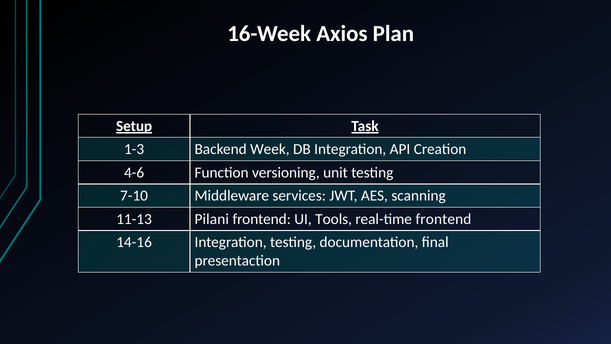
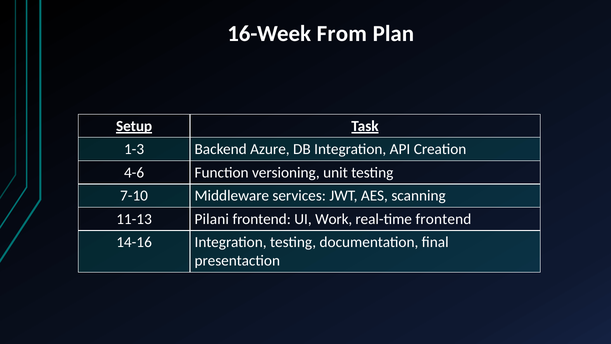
Axios: Axios -> From
Week: Week -> Azure
Tools: Tools -> Work
